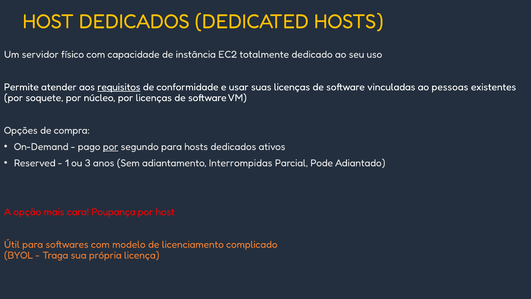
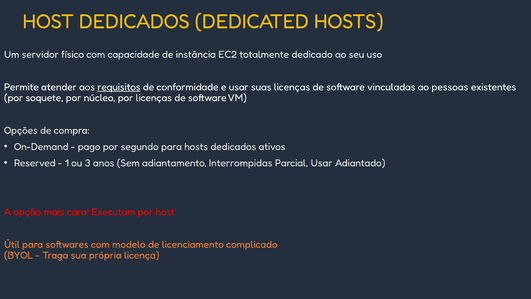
por at (111, 147) underline: present -> none
Parcial Pode: Pode -> Usar
Poupança: Poupança -> Executam
